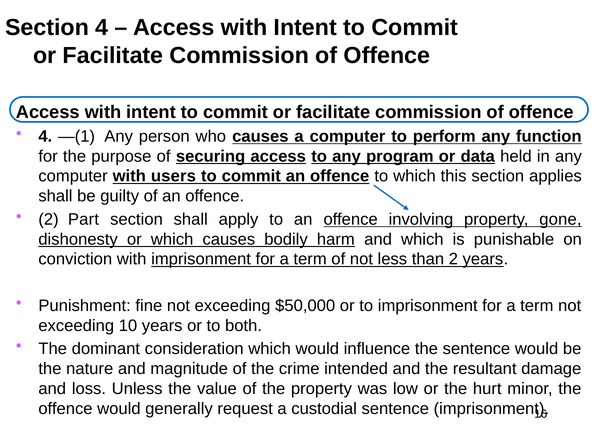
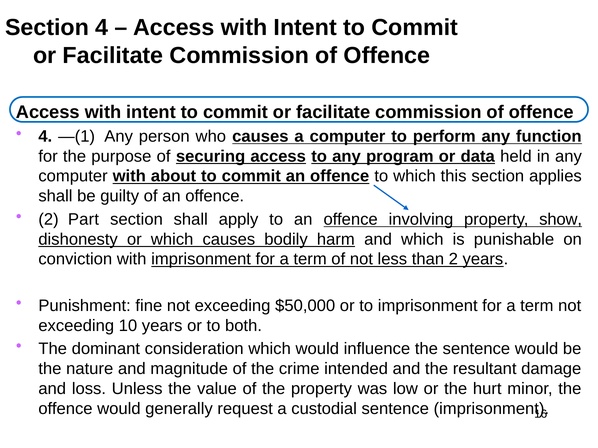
users: users -> about
gone: gone -> show
